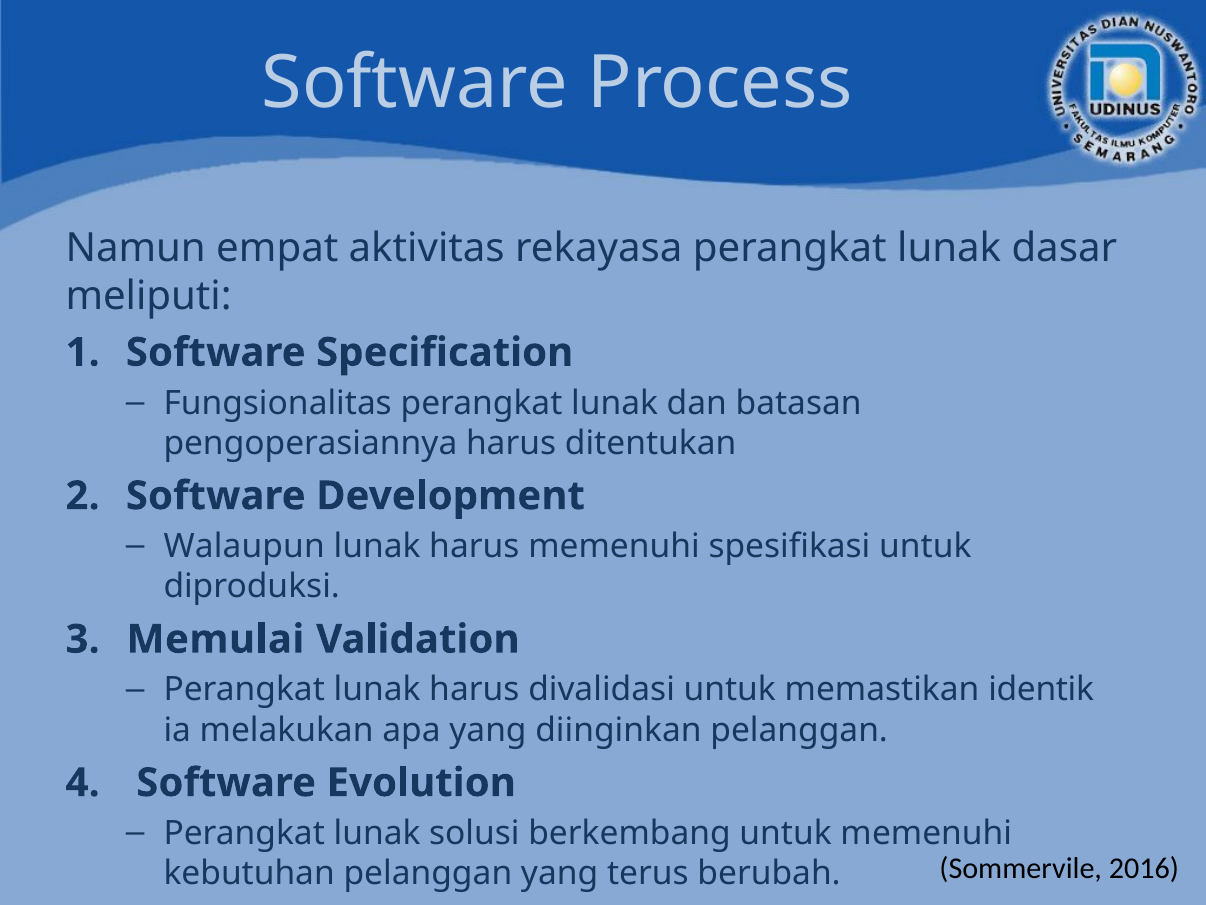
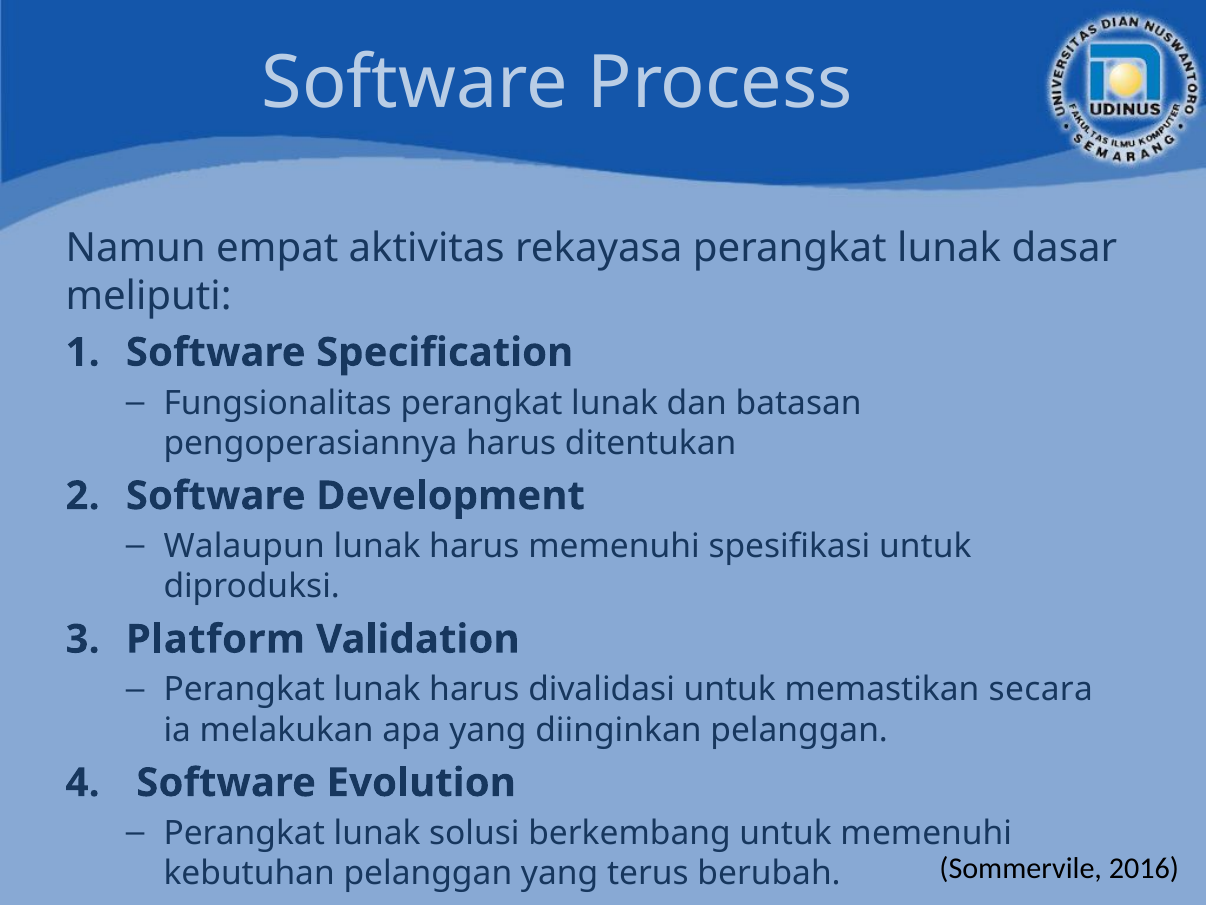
Memulai: Memulai -> Platform
identik: identik -> secara
